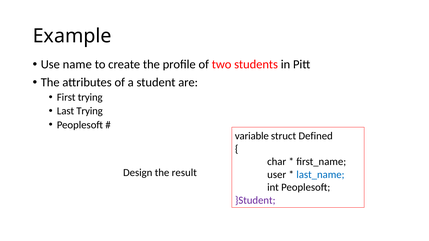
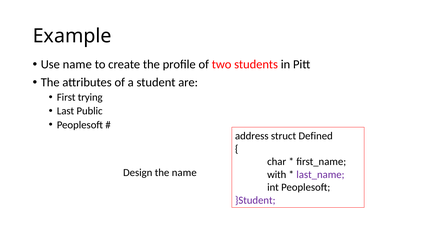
Last Trying: Trying -> Public
variable: variable -> address
the result: result -> name
user: user -> with
last_name colour: blue -> purple
